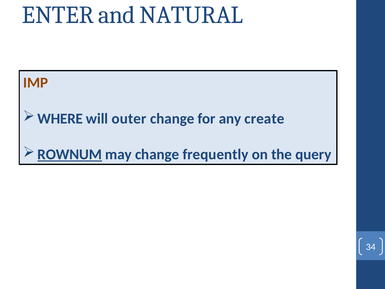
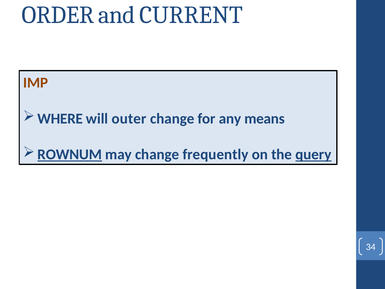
ENTER: ENTER -> ORDER
NATURAL: NATURAL -> CURRENT
create: create -> means
query underline: none -> present
